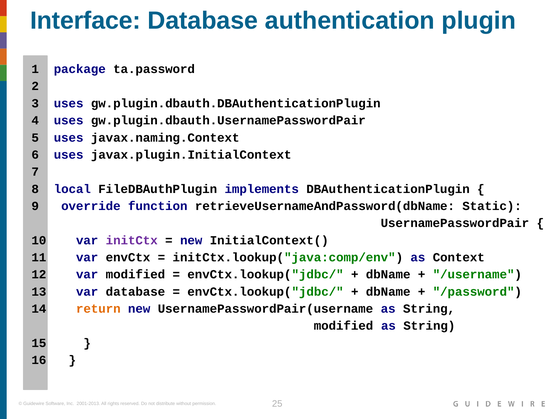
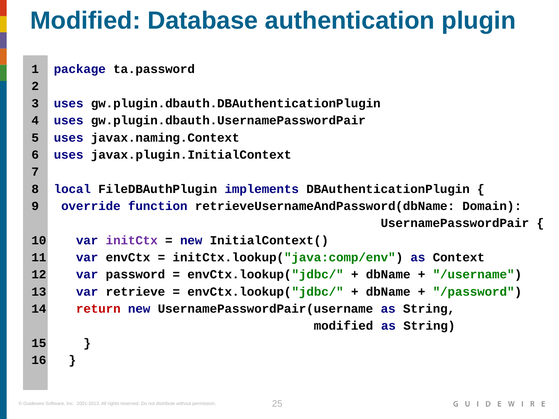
Interface at (85, 21): Interface -> Modified
Static: Static -> Domain
var modified: modified -> password
var database: database -> retrieve
return colour: orange -> red
